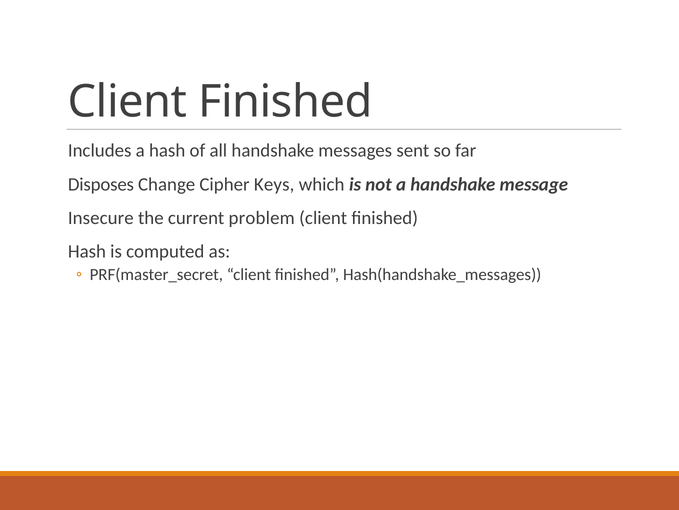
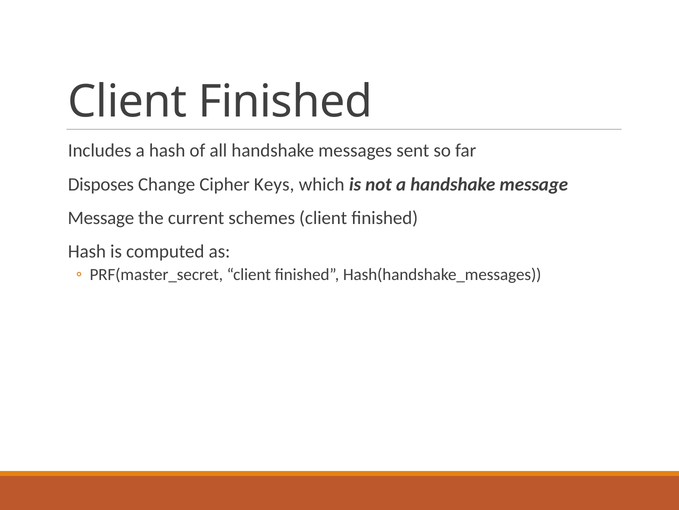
Insecure at (101, 218): Insecure -> Message
problem: problem -> schemes
